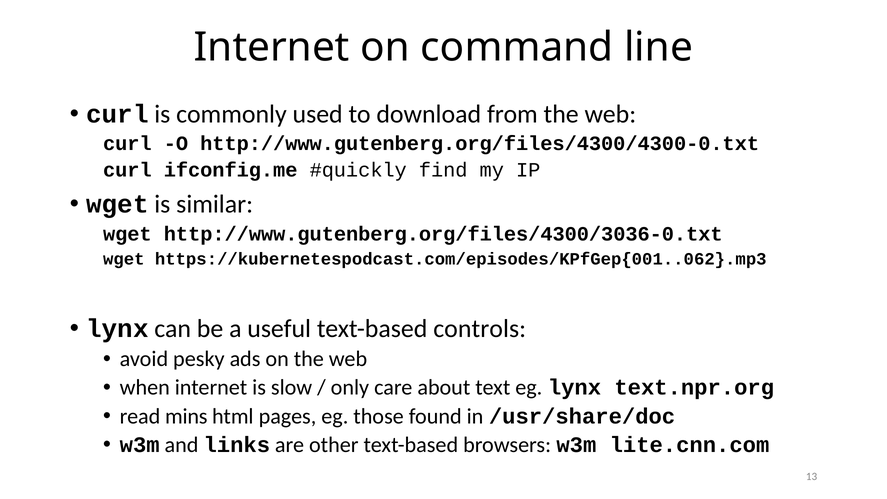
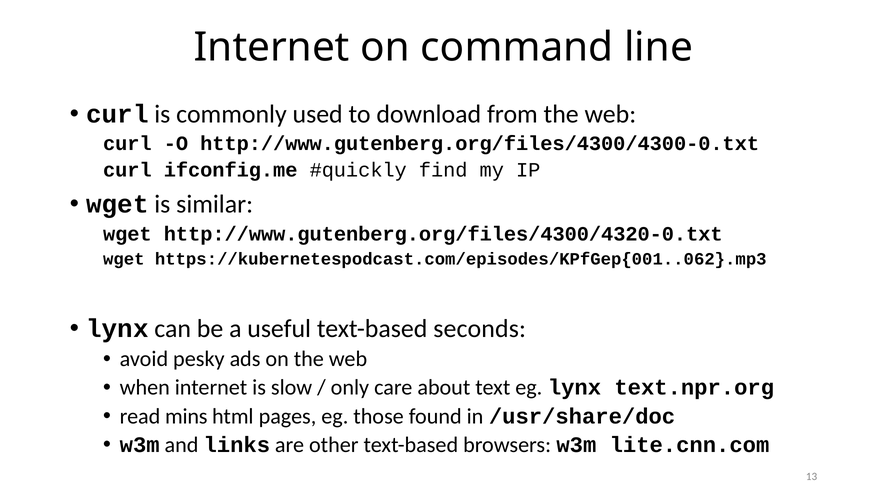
http://www.gutenberg.org/files/4300/3036-0.txt: http://www.gutenberg.org/files/4300/3036-0.txt -> http://www.gutenberg.org/files/4300/4320-0.txt
controls: controls -> seconds
